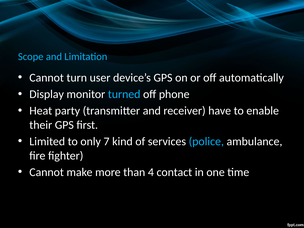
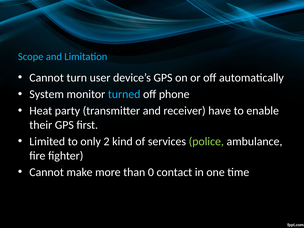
Display: Display -> System
7: 7 -> 2
police colour: light blue -> light green
4: 4 -> 0
